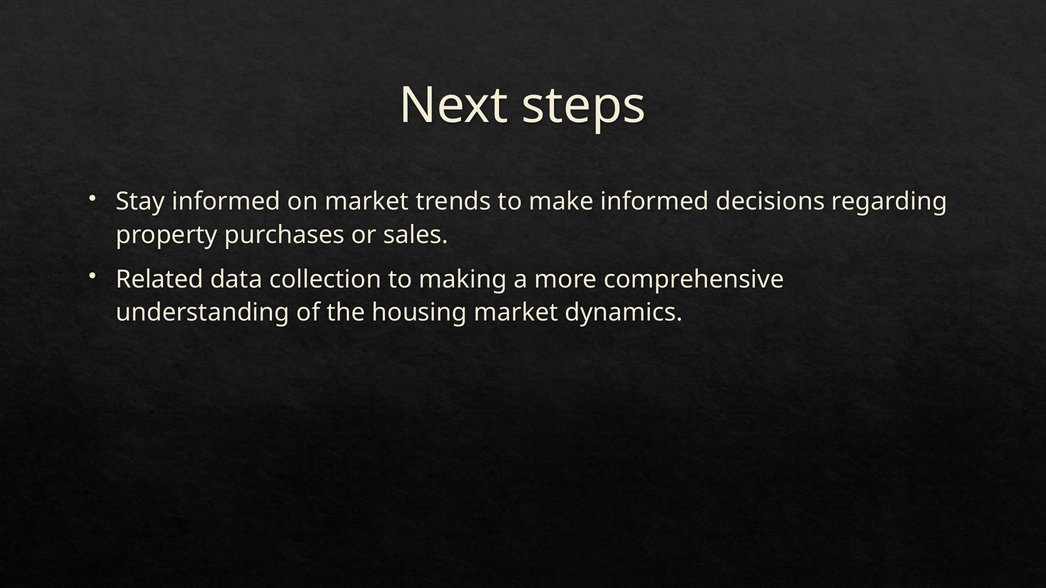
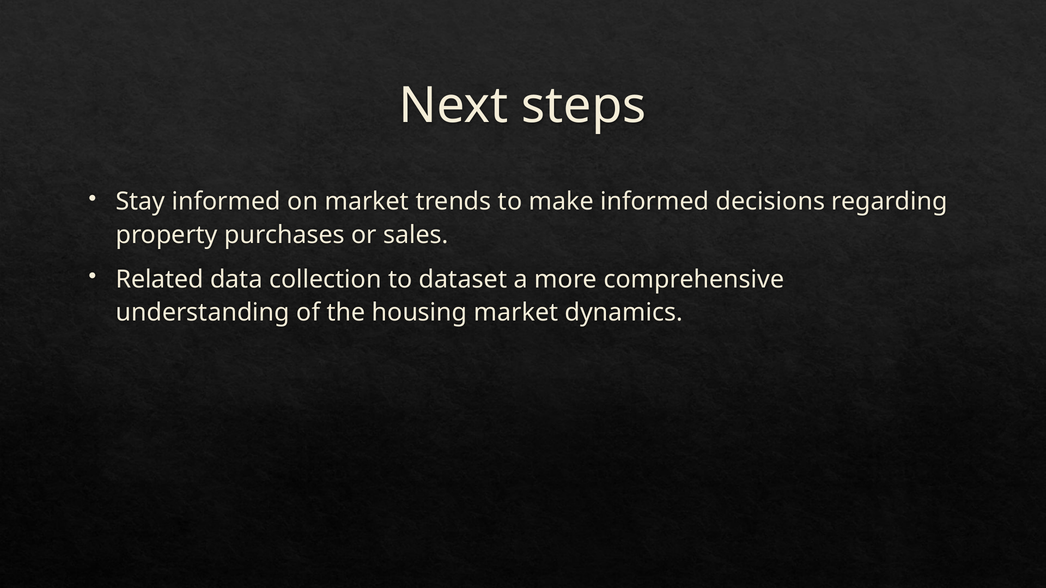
making: making -> dataset
